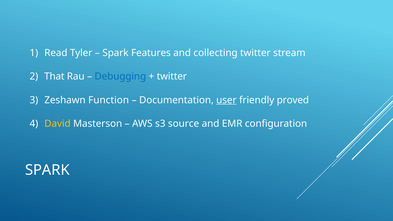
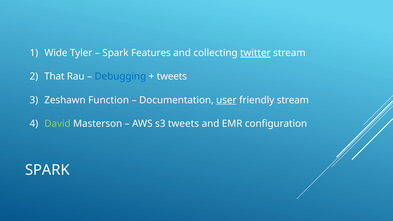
Read: Read -> Wide
twitter at (255, 53) underline: none -> present
twitter at (172, 76): twitter -> tweets
friendly proved: proved -> stream
David colour: yellow -> light green
s3 source: source -> tweets
